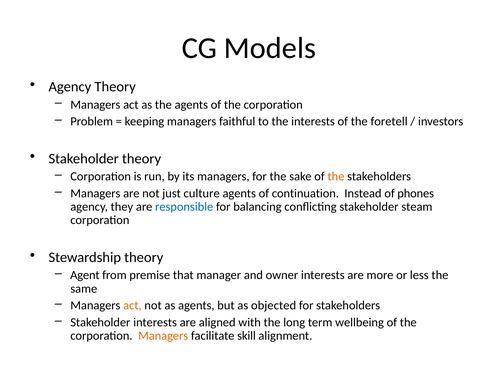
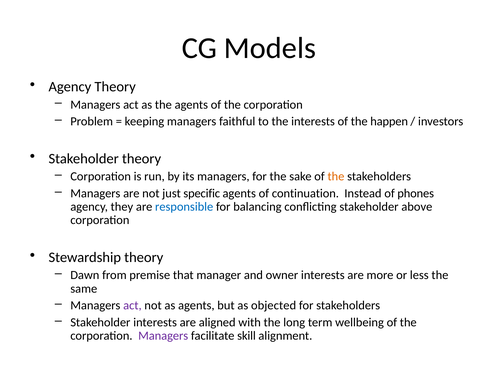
foretell: foretell -> happen
culture: culture -> specific
steam: steam -> above
Agent: Agent -> Dawn
act at (132, 306) colour: orange -> purple
Managers at (163, 336) colour: orange -> purple
